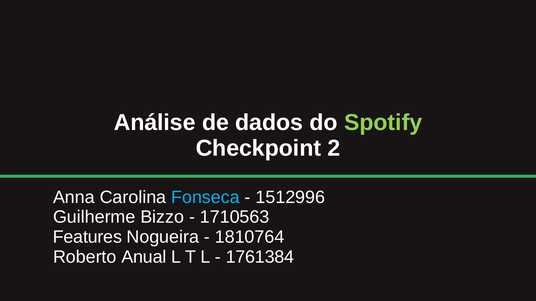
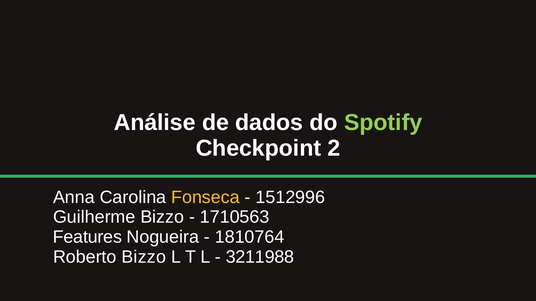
Fonseca colour: light blue -> yellow
Roberto Anual: Anual -> Bizzo
1761384: 1761384 -> 3211988
